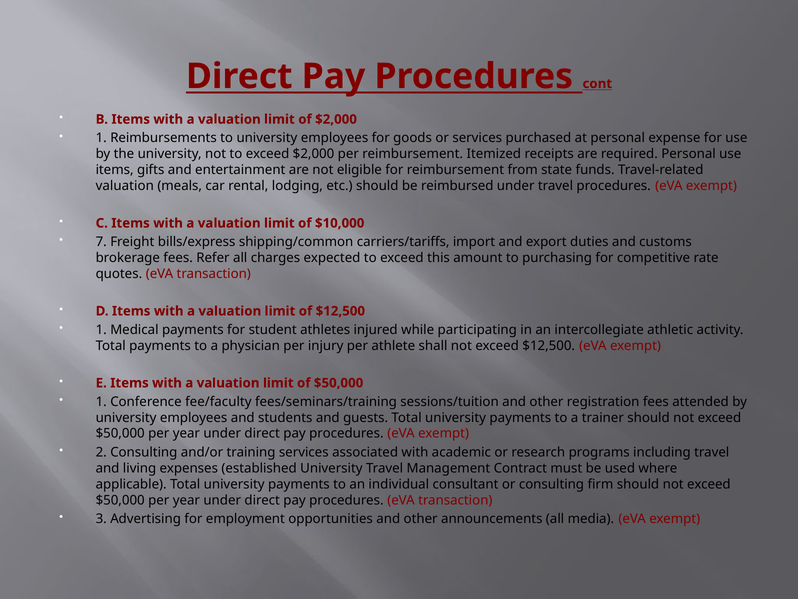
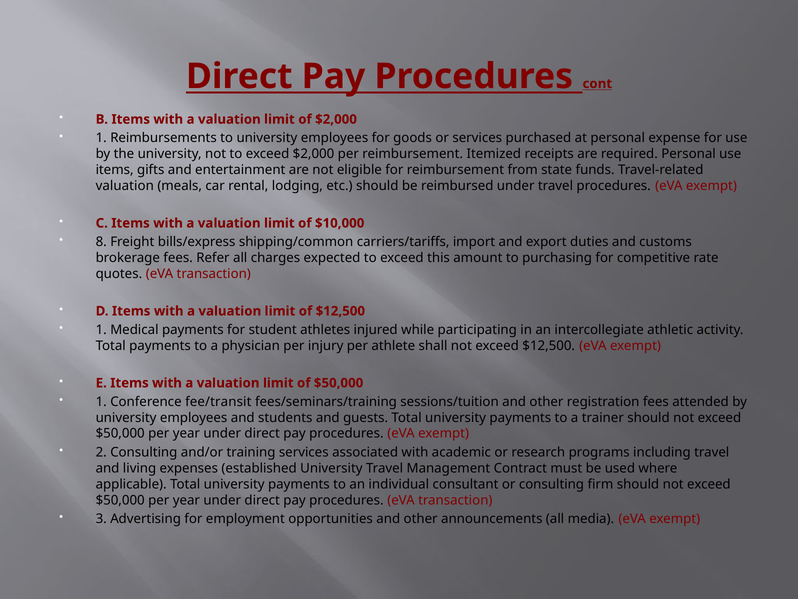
7: 7 -> 8
fee/faculty: fee/faculty -> fee/transit
